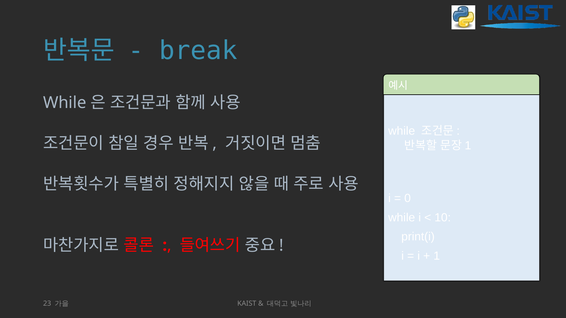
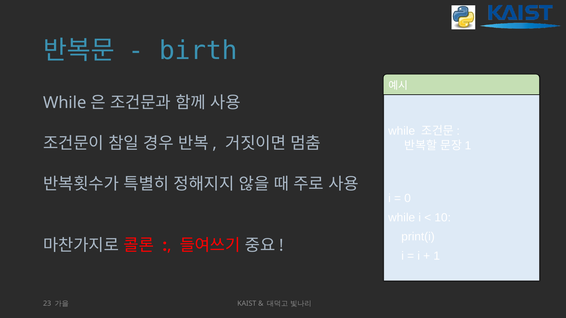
break: break -> birth
